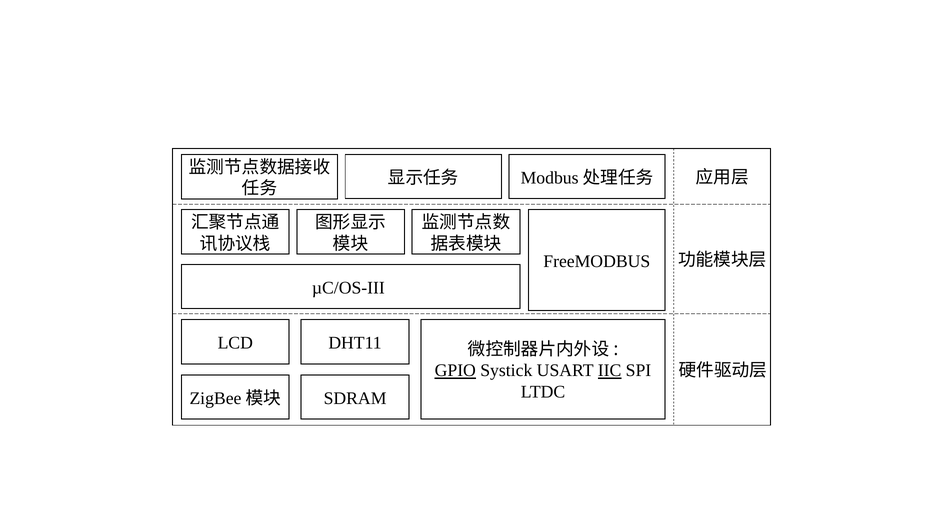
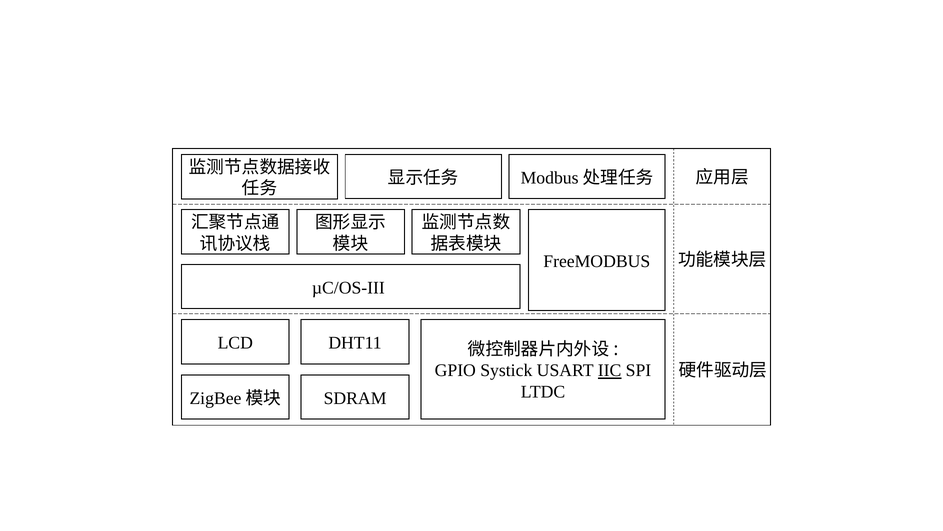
GPIO underline: present -> none
